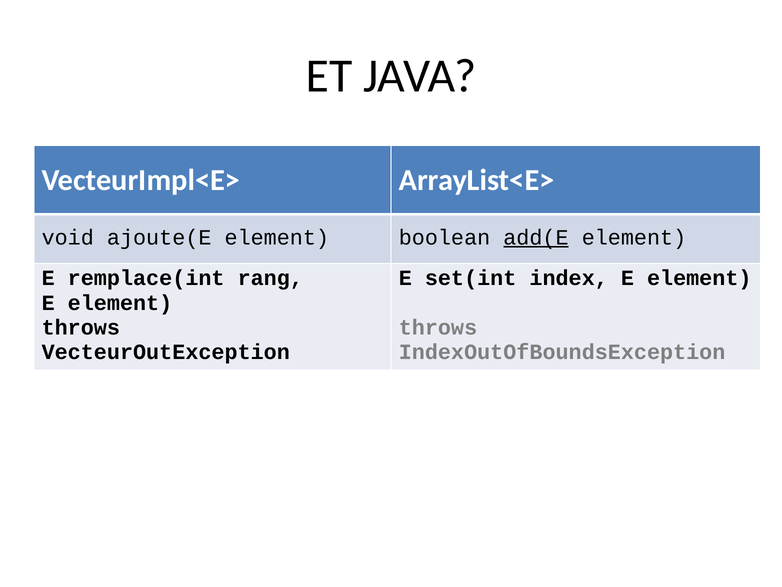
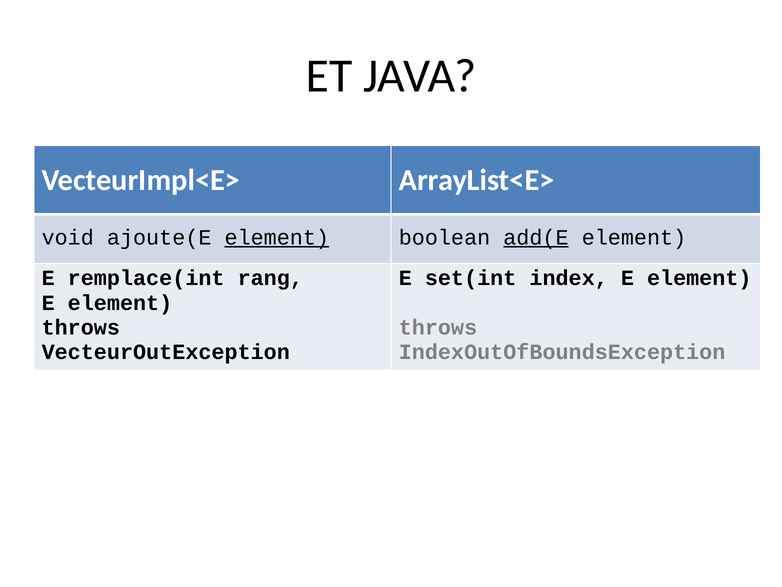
element at (277, 237) underline: none -> present
